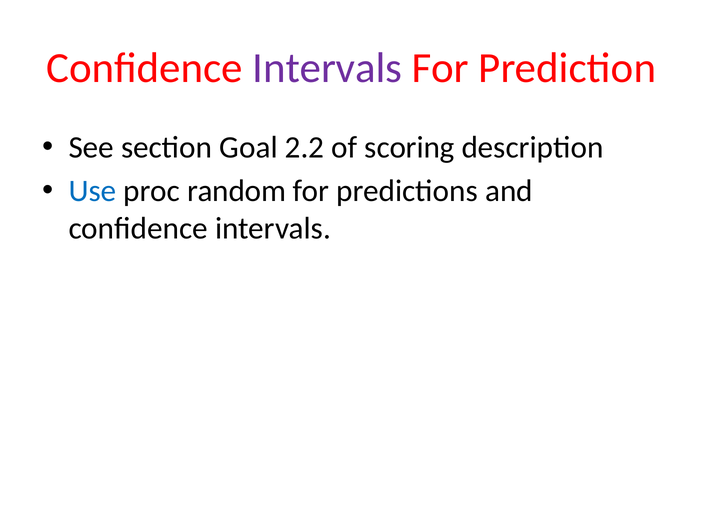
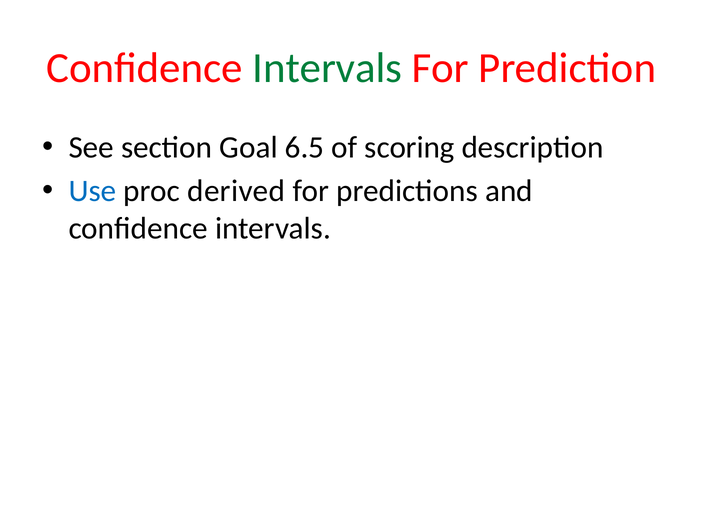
Intervals at (327, 68) colour: purple -> green
2.2: 2.2 -> 6.5
random: random -> derived
